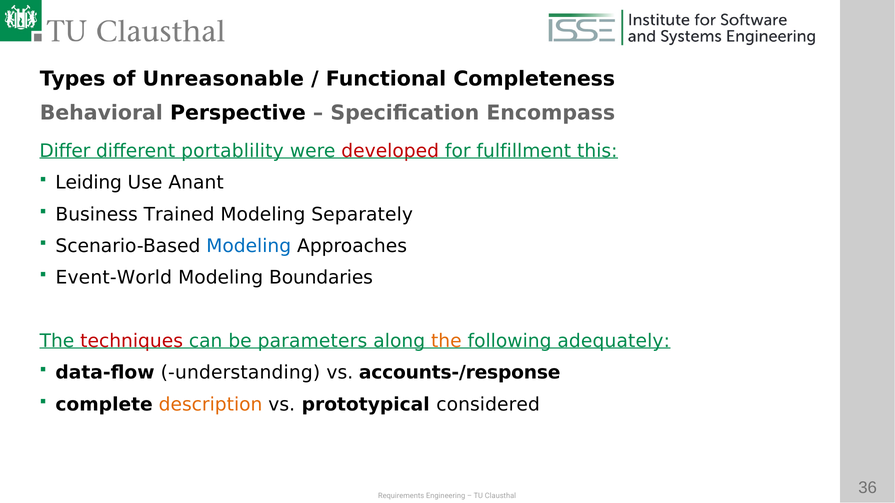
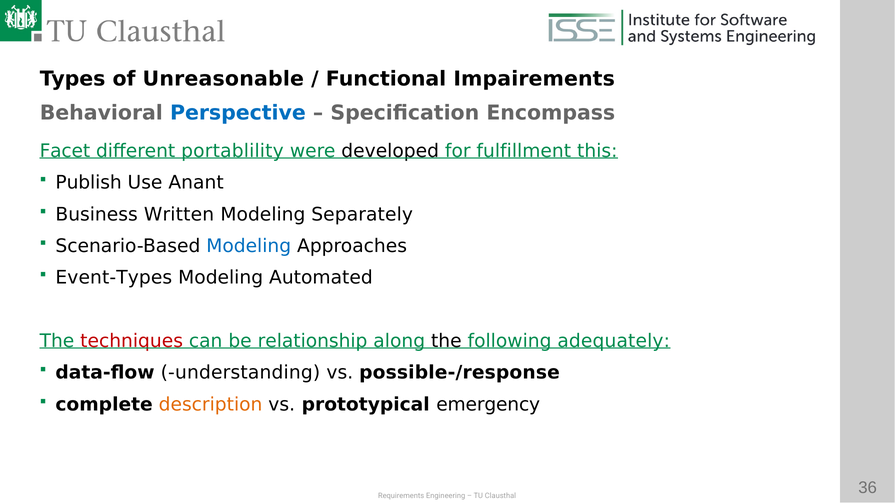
Completeness: Completeness -> Impairements
Perspective colour: black -> blue
Differ: Differ -> Facet
developed colour: red -> black
Leiding: Leiding -> Publish
Trained: Trained -> Written
Event-World: Event-World -> Event-Types
Boundaries: Boundaries -> Automated
parameters: parameters -> relationship
the at (446, 341) colour: orange -> black
accounts-/response: accounts-/response -> possible-/response
considered: considered -> emergency
